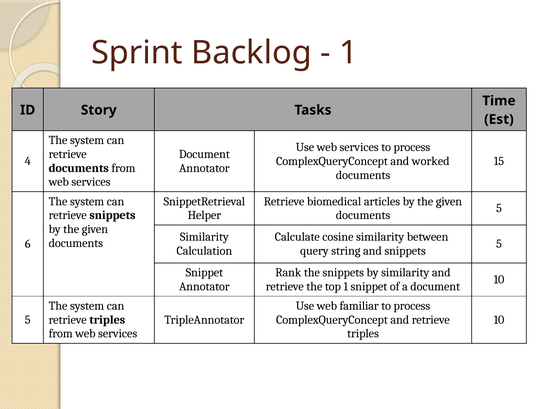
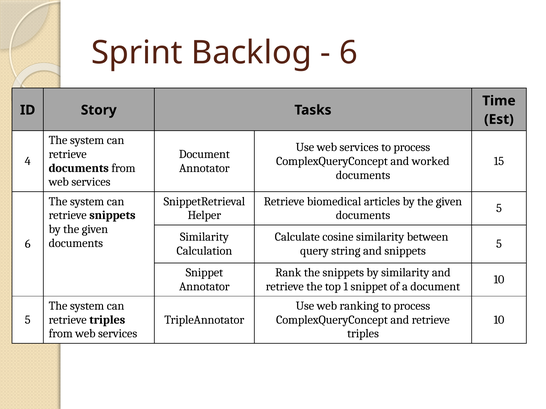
1 at (348, 53): 1 -> 6
familiar: familiar -> ranking
